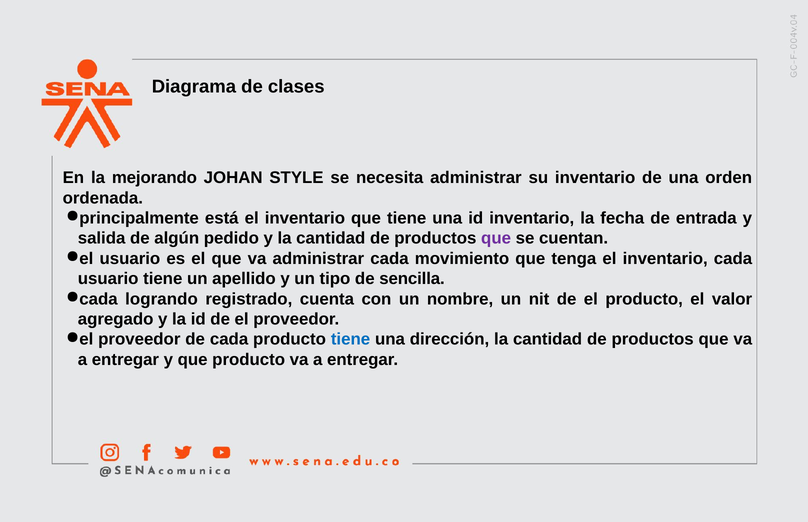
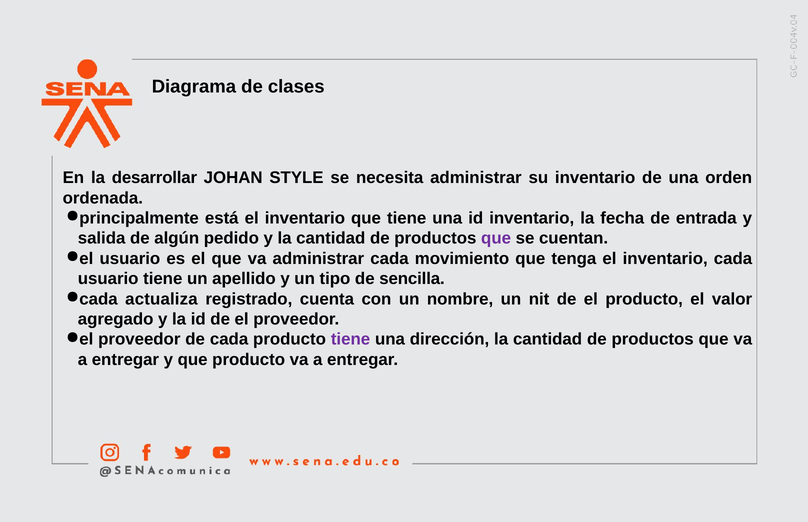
mejorando: mejorando -> desarrollar
logrando: logrando -> actualiza
tiene at (351, 339) colour: blue -> purple
